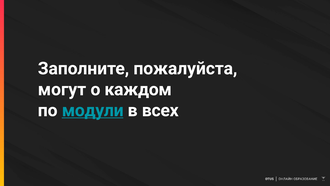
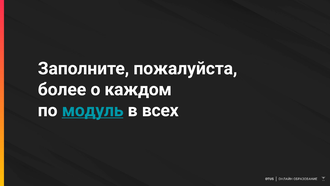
могут: могут -> более
модули: модули -> модуль
